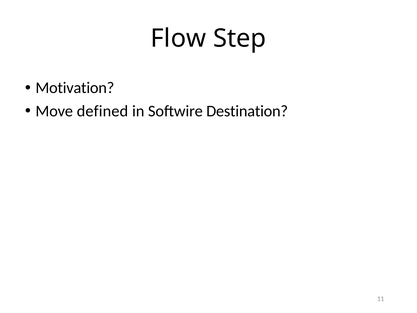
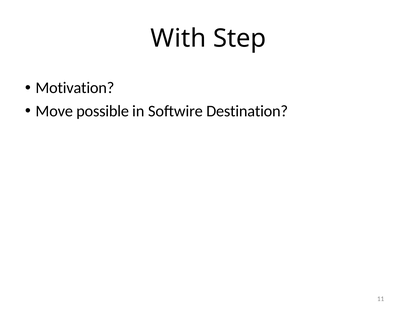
Flow: Flow -> With
defined: defined -> possible
